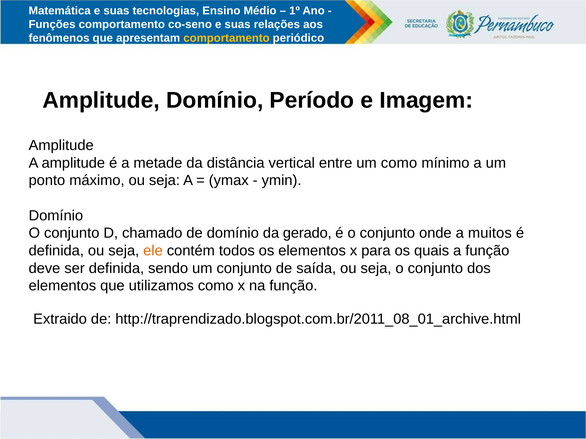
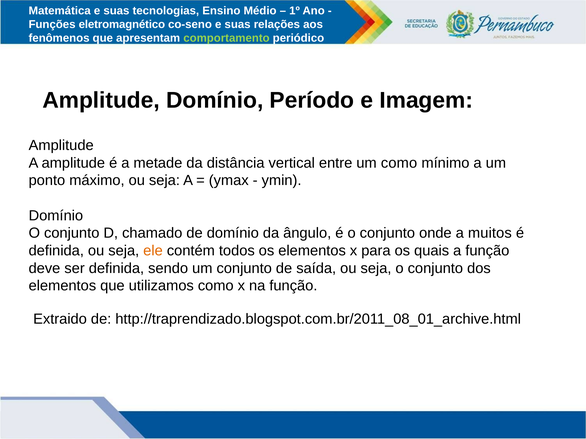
Funções comportamento: comportamento -> eletromagnético
comportamento at (226, 38) colour: yellow -> light green
gerado: gerado -> ângulo
